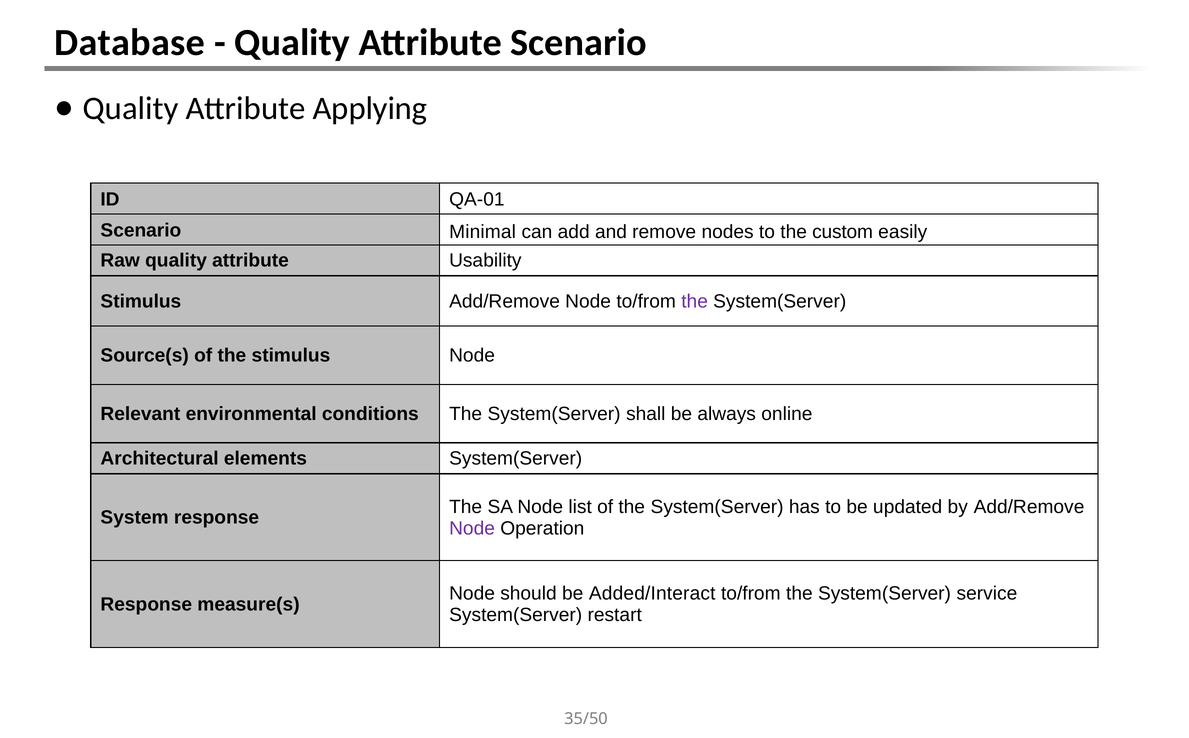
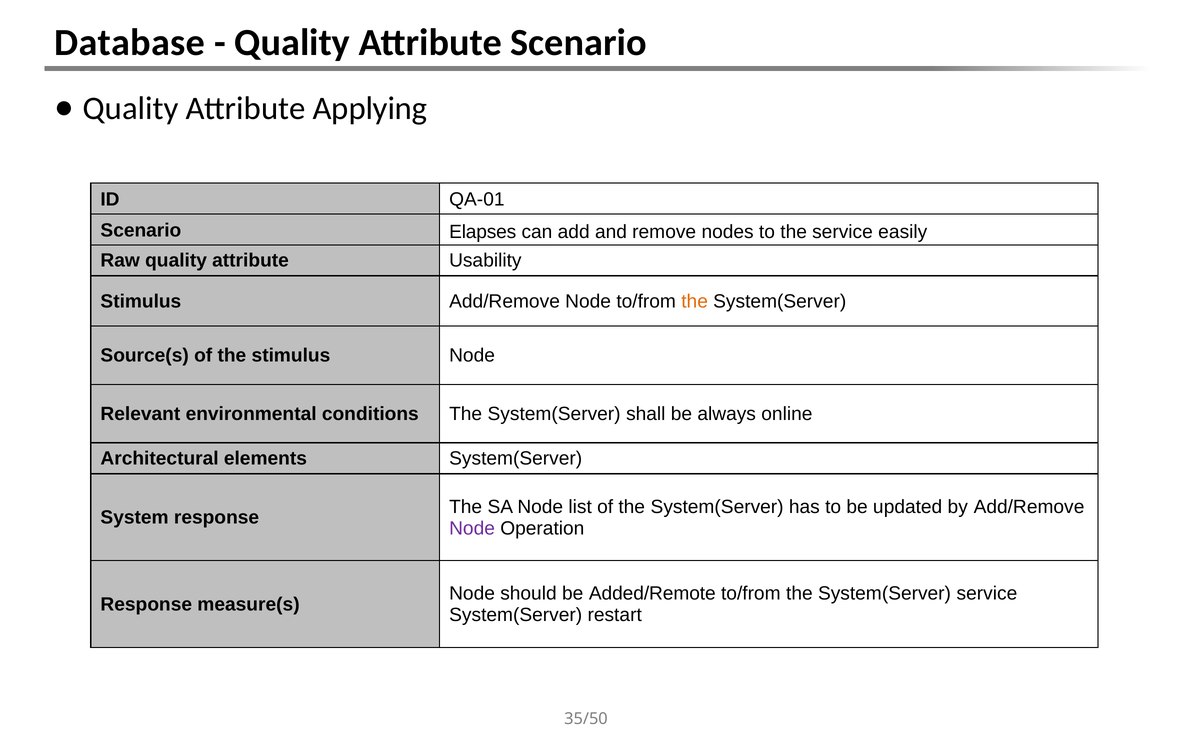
Minimal: Minimal -> Elapses
the custom: custom -> service
the at (695, 301) colour: purple -> orange
Added/Interact: Added/Interact -> Added/Remote
